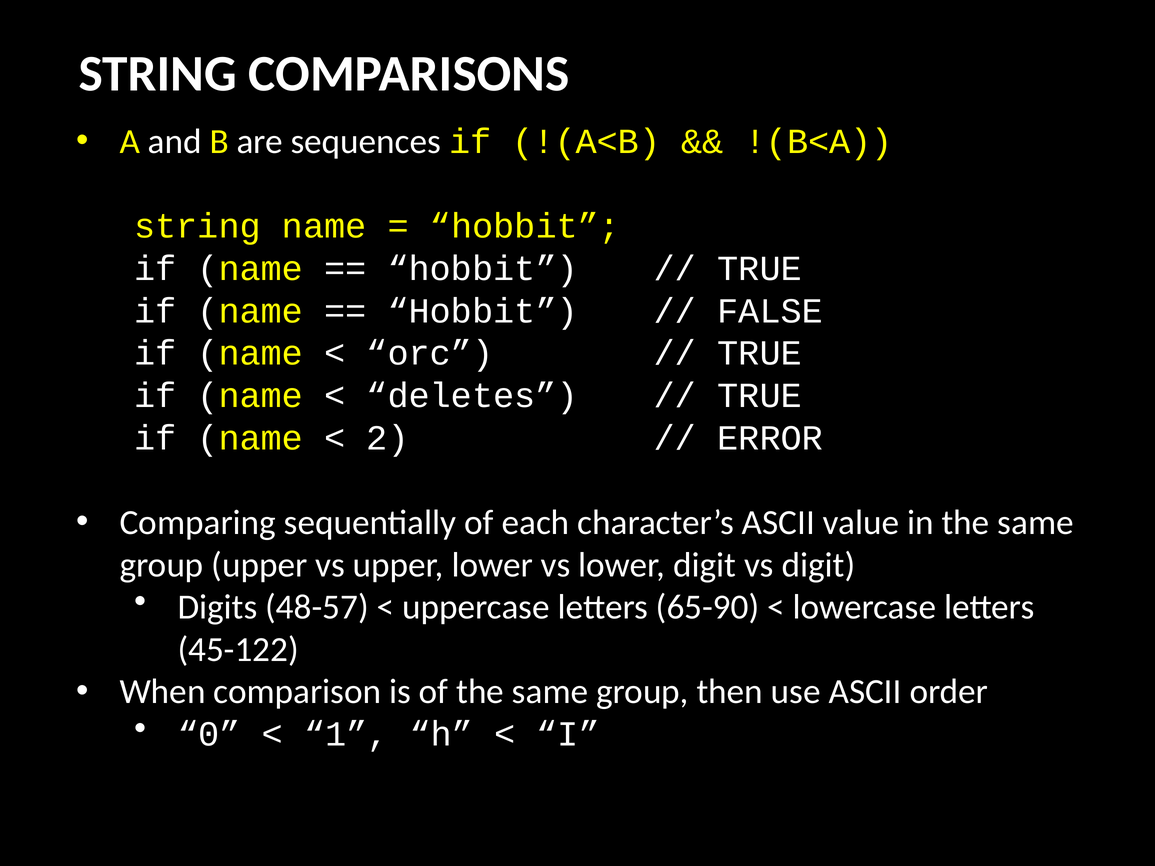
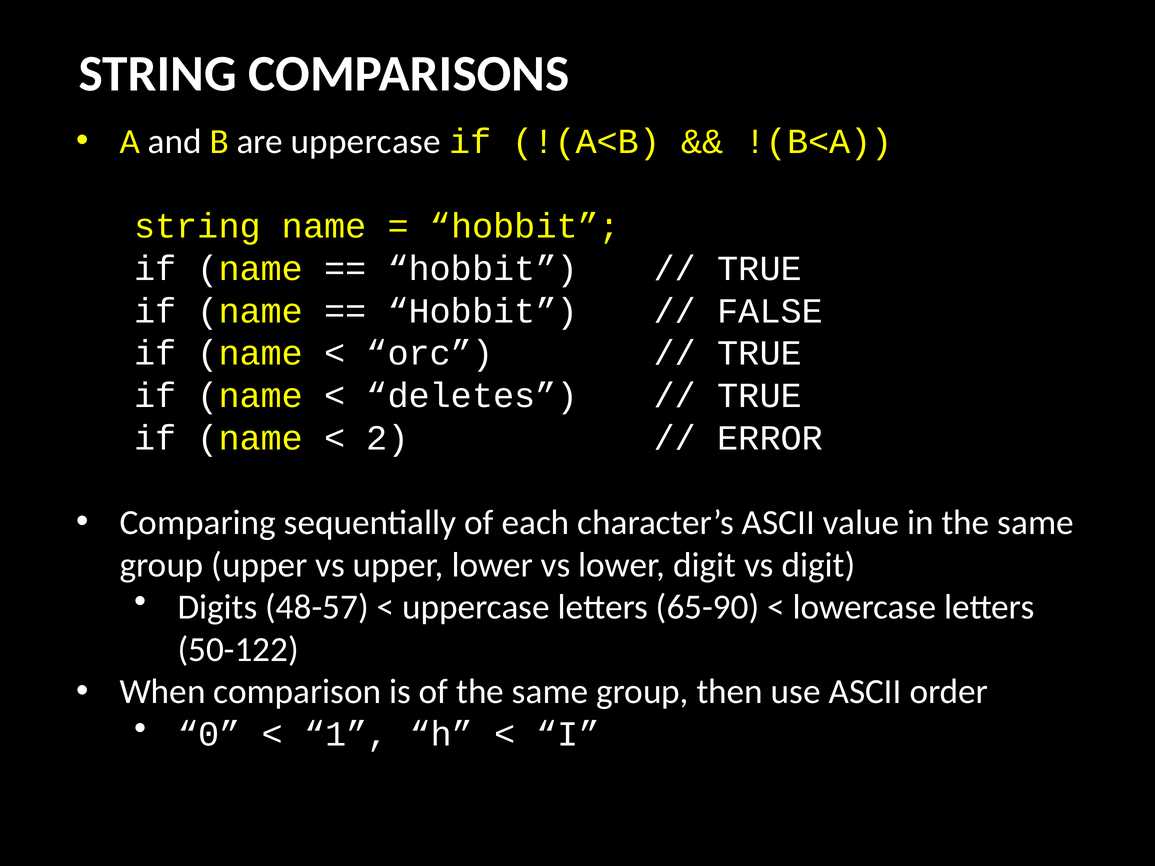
are sequences: sequences -> uppercase
45-122: 45-122 -> 50-122
